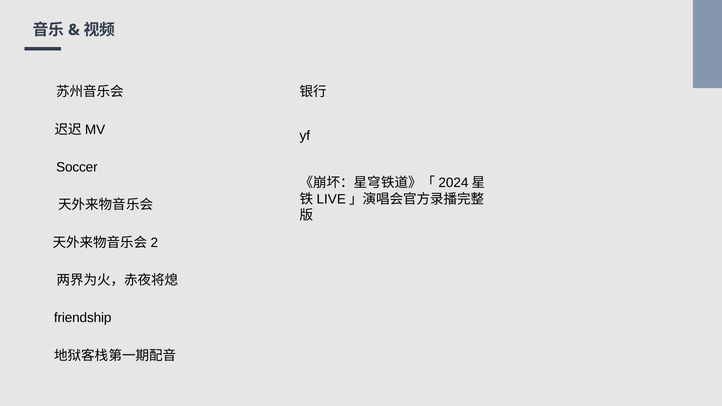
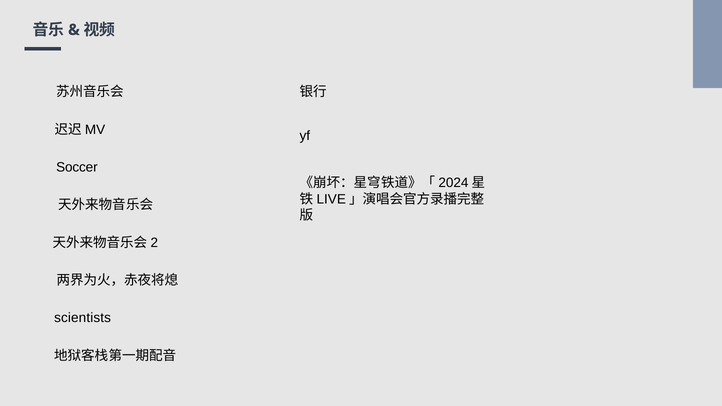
friendship: friendship -> scientists
